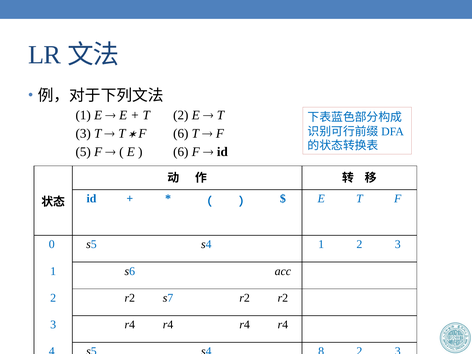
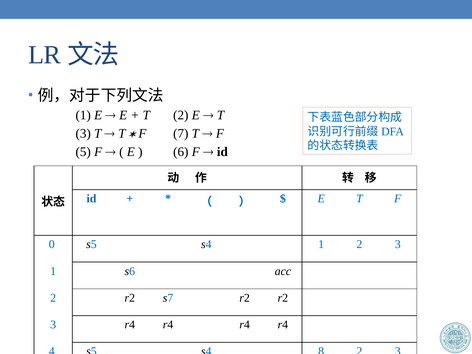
F 6: 6 -> 7
